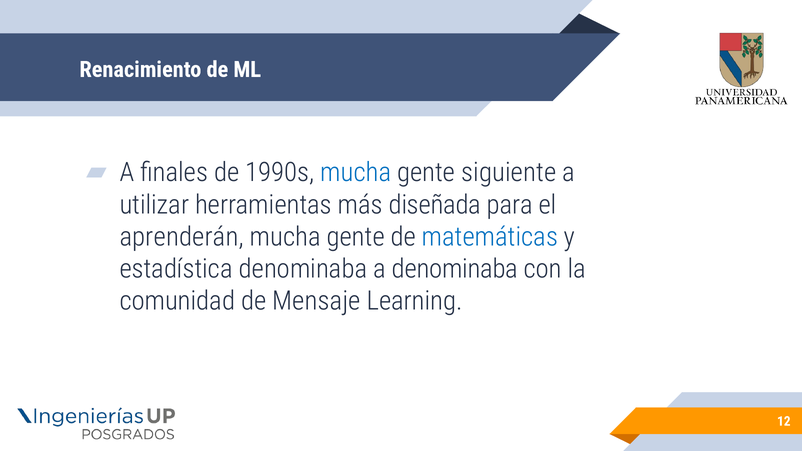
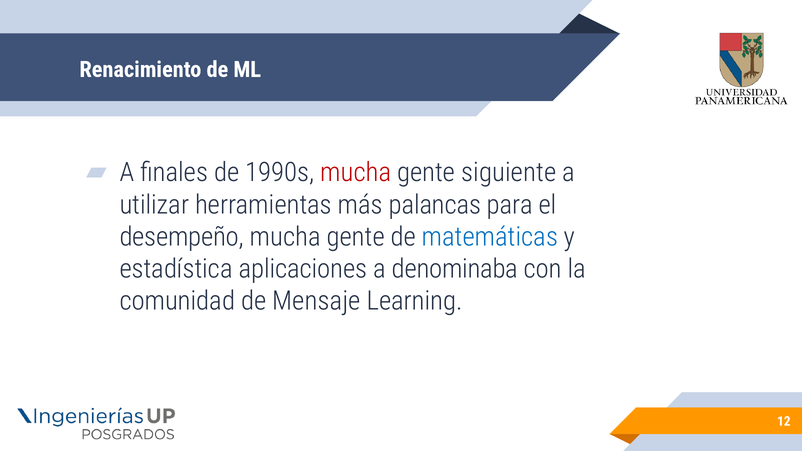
mucha at (356, 173) colour: blue -> red
diseñada: diseñada -> palancas
aprenderán: aprenderán -> desempeño
estadística denominaba: denominaba -> aplicaciones
